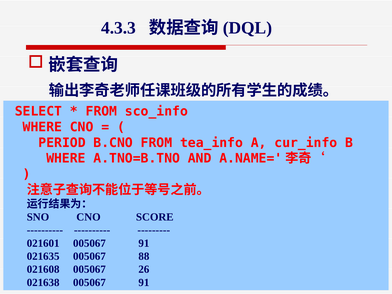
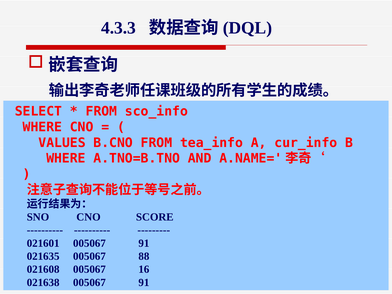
PERIOD: PERIOD -> VALUES
26: 26 -> 16
